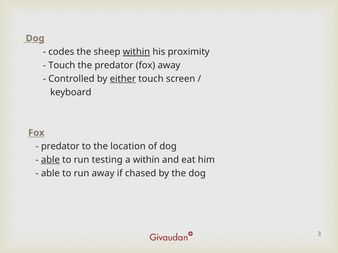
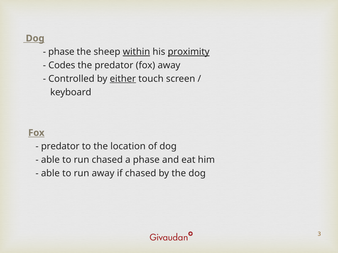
codes at (61, 52): codes -> phase
proximity underline: none -> present
Touch at (62, 65): Touch -> Codes
able at (50, 160) underline: present -> none
run testing: testing -> chased
a within: within -> phase
